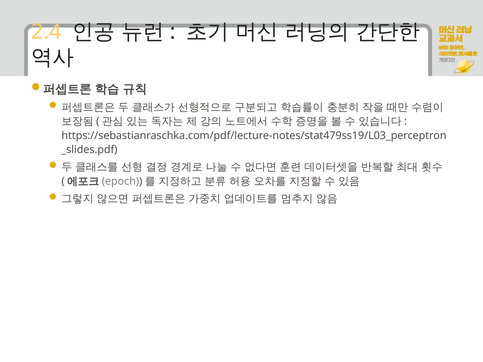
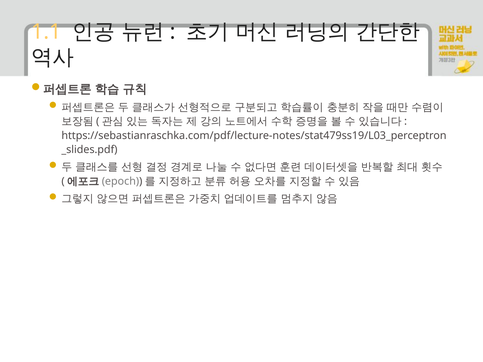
2.4: 2.4 -> 1.1
